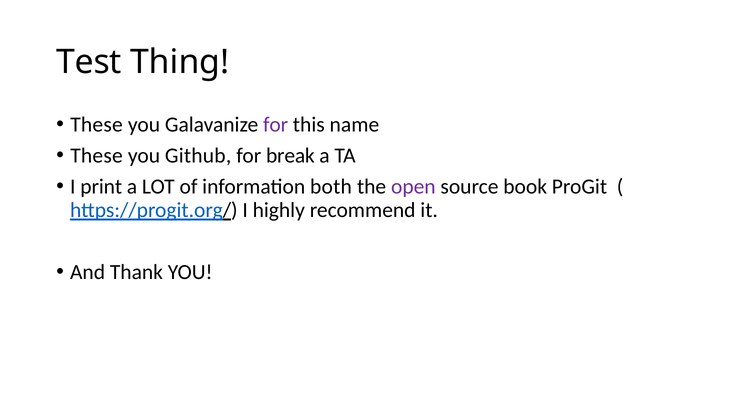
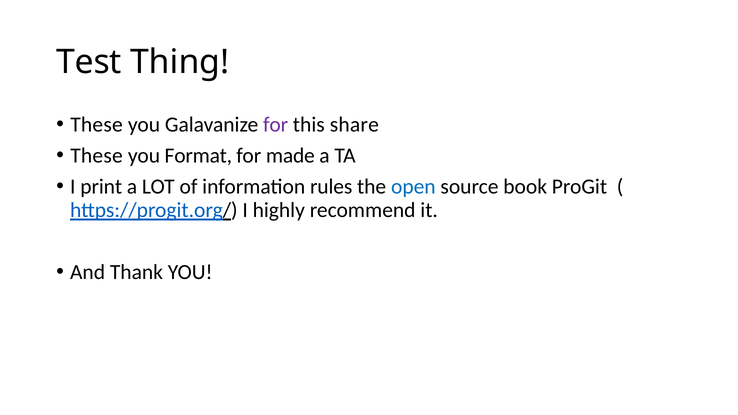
name: name -> share
Github: Github -> Format
break: break -> made
both: both -> rules
open colour: purple -> blue
